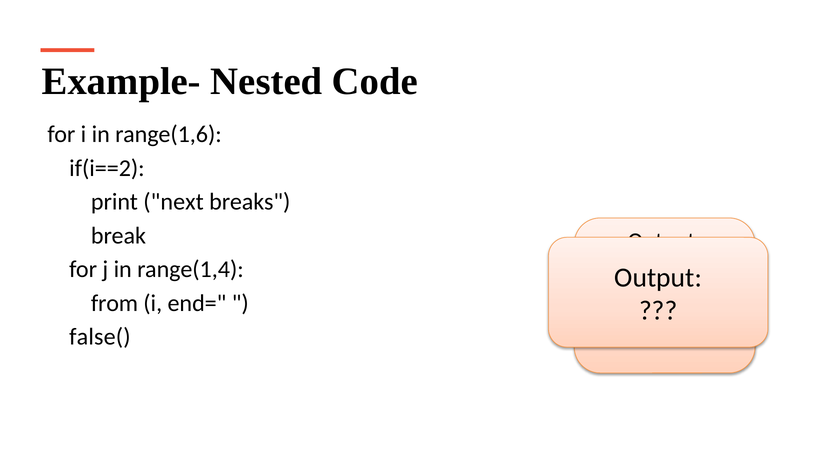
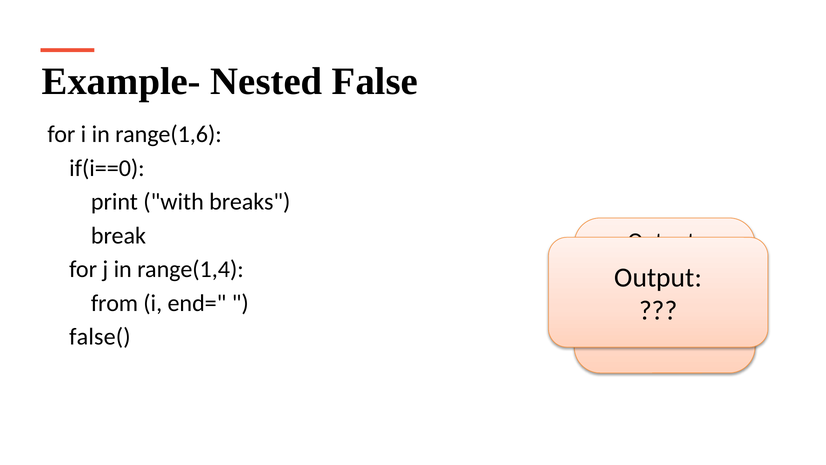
Code: Code -> False
if(i==2: if(i==2 -> if(i==0
next: next -> with
